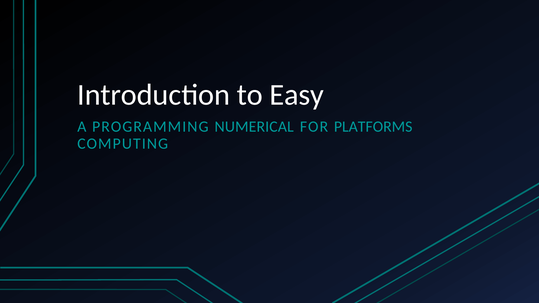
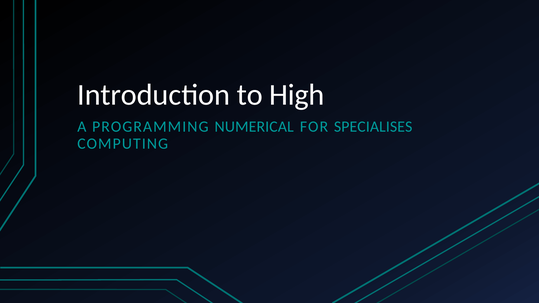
Easy: Easy -> High
PLATFORMS: PLATFORMS -> SPECIALISES
